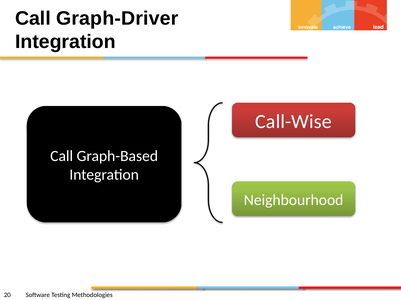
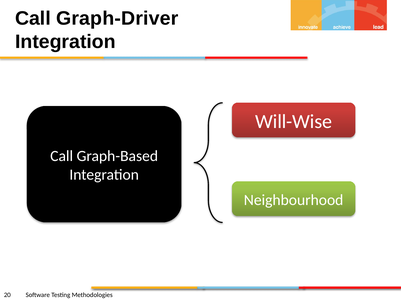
Call-Wise: Call-Wise -> Will-Wise
